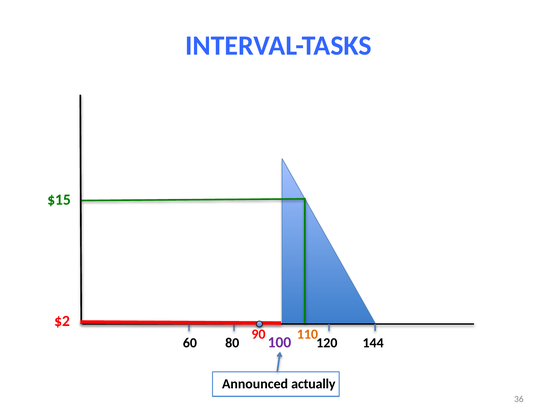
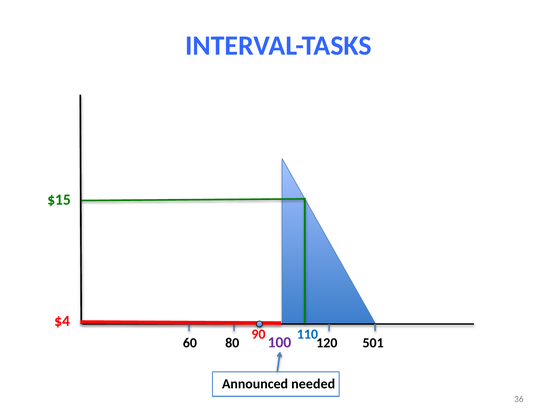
$2: $2 -> $4
110 colour: orange -> blue
144: 144 -> 501
actually: actually -> needed
